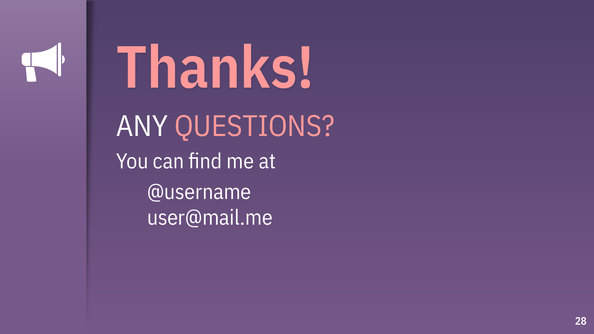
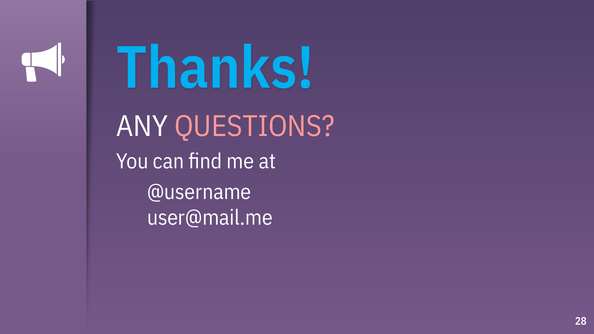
Thanks colour: pink -> light blue
